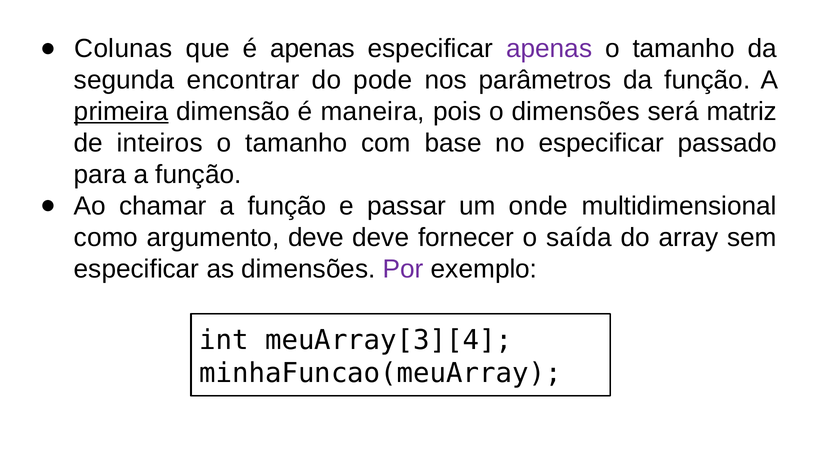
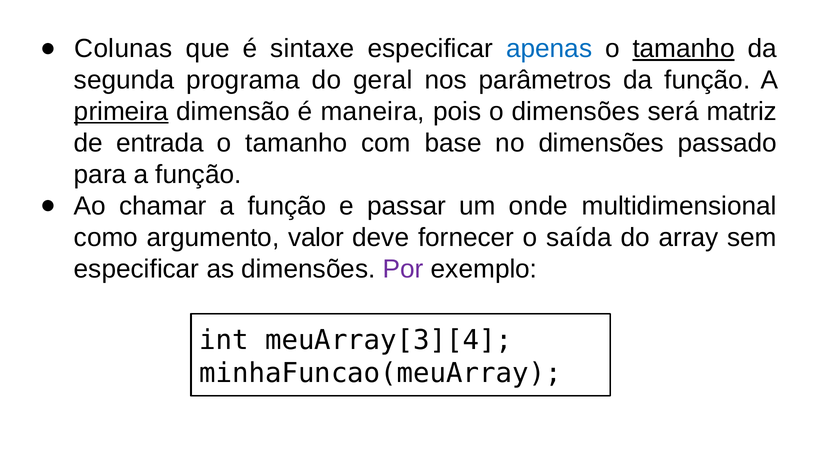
é apenas: apenas -> sintaxe
apenas at (549, 49) colour: purple -> blue
tamanho at (684, 49) underline: none -> present
encontrar: encontrar -> programa
pode: pode -> geral
inteiros: inteiros -> entrada
no especificar: especificar -> dimensões
argumento deve: deve -> valor
